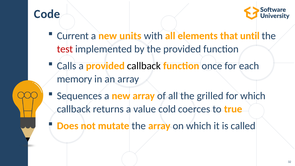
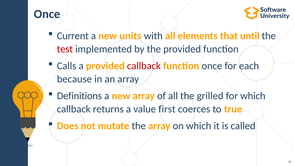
Code at (47, 14): Code -> Once
callback at (144, 66) colour: black -> red
memory: memory -> because
Sequences: Sequences -> Definitions
cold: cold -> first
